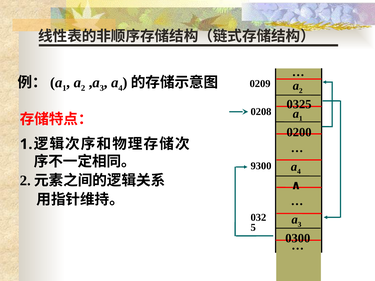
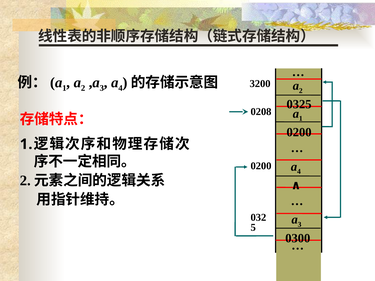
0209: 0209 -> 3200
9300 at (261, 166): 9300 -> 0200
